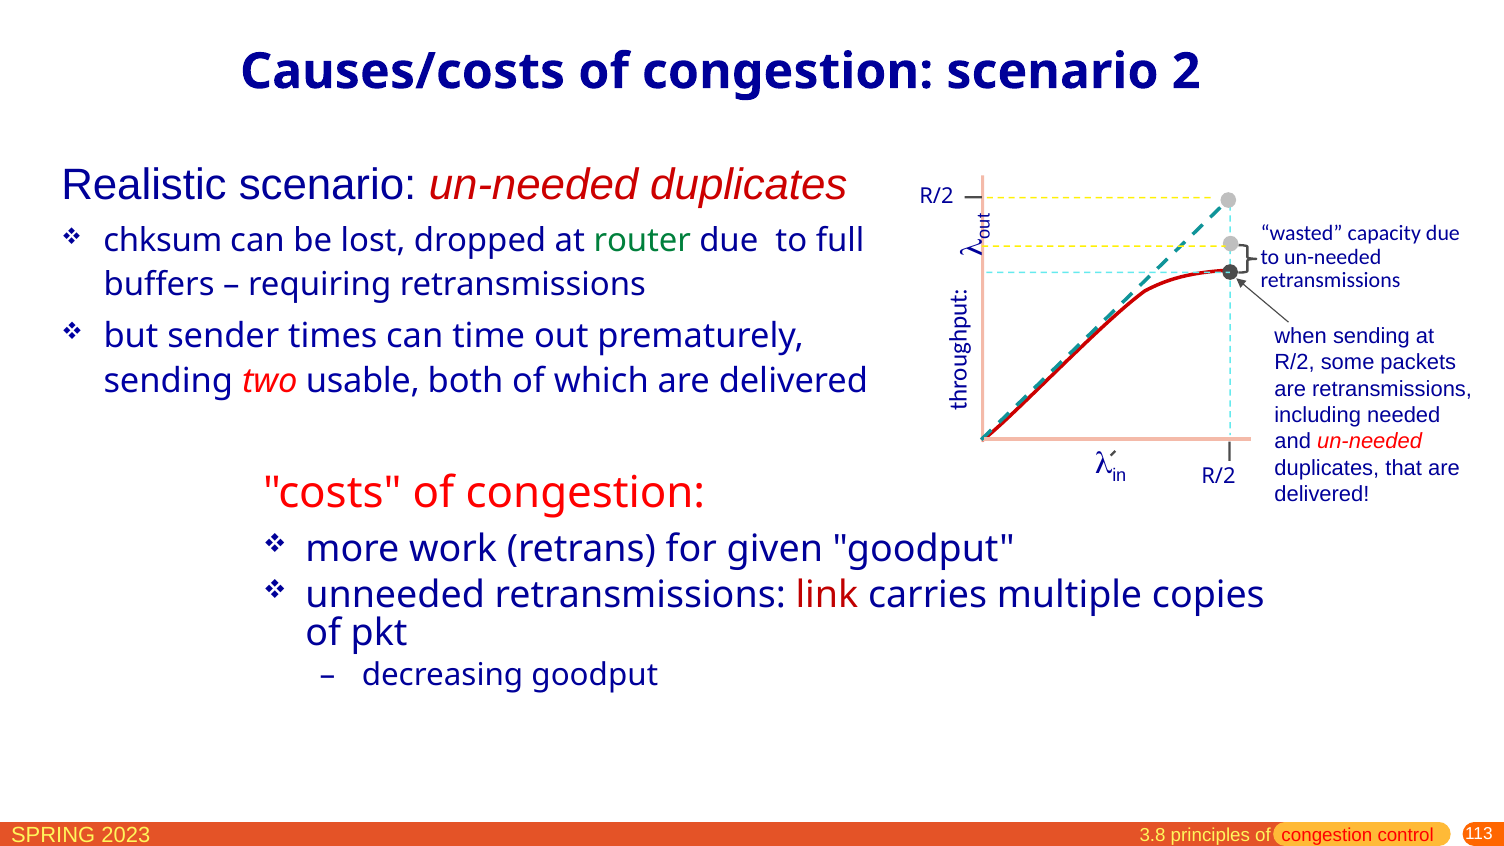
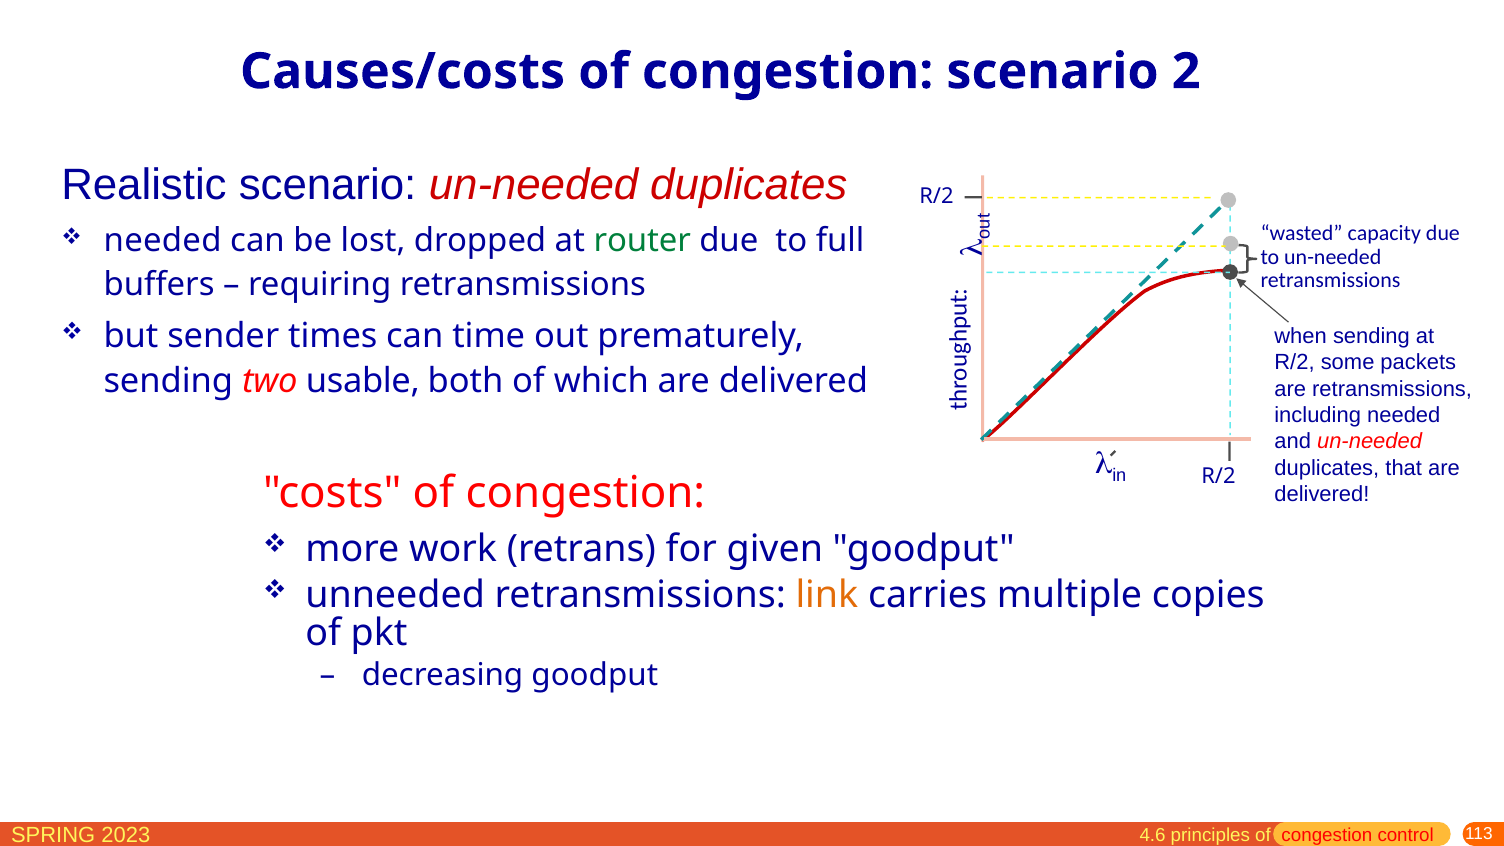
chksum at (163, 241): chksum -> needed
link colour: red -> orange
3.8: 3.8 -> 4.6
